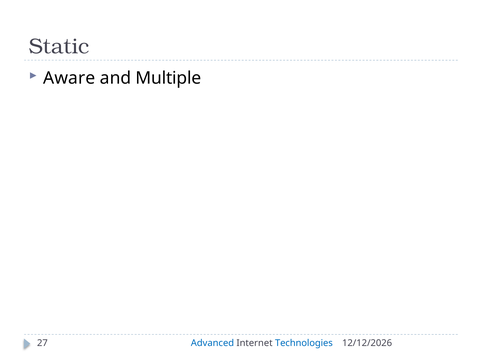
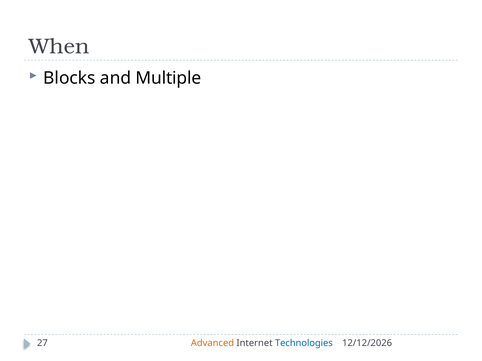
Static: Static -> When
Aware: Aware -> Blocks
Advanced colour: blue -> orange
